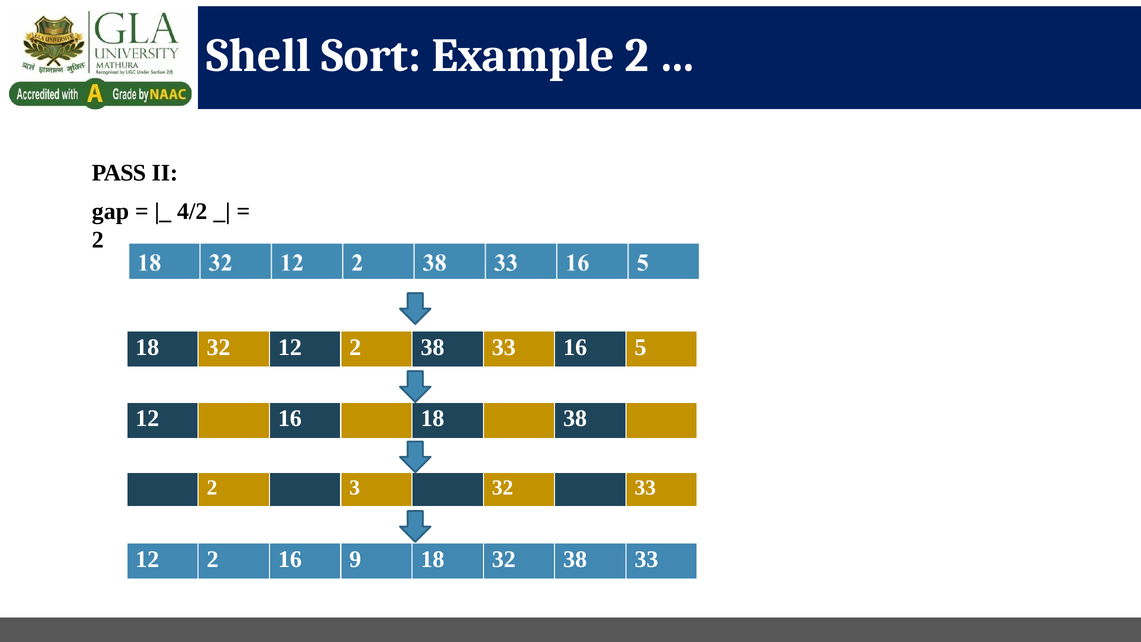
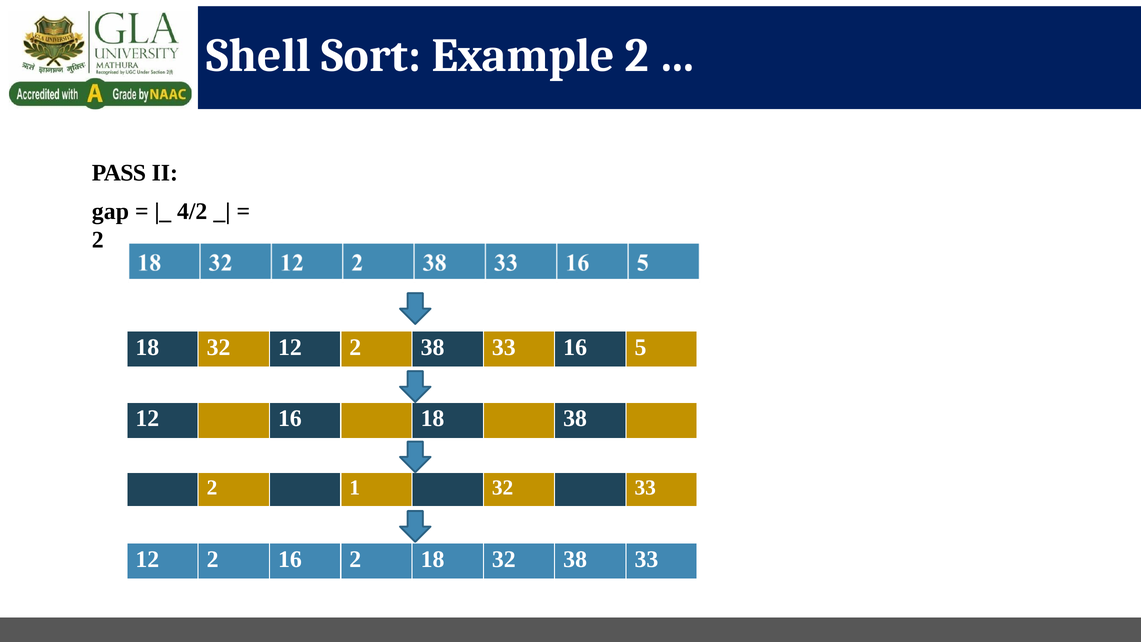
3: 3 -> 1
16 9: 9 -> 2
